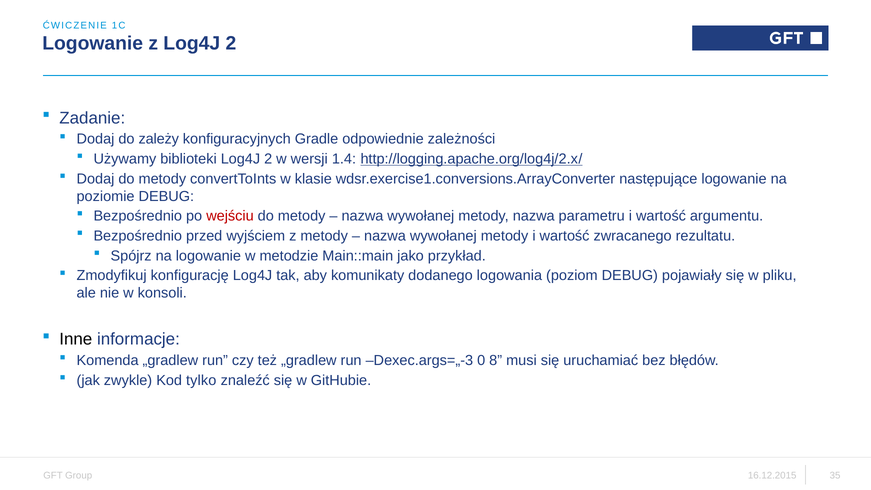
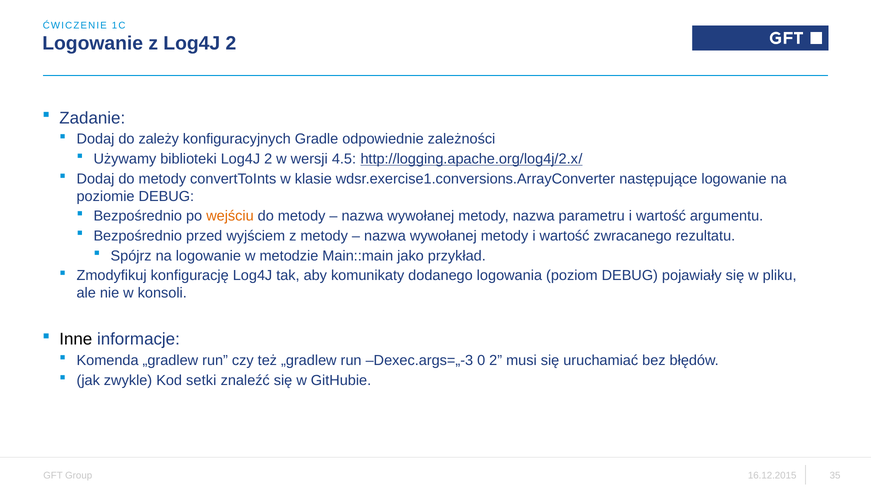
1.4: 1.4 -> 4.5
wejściu colour: red -> orange
0 8: 8 -> 2
tylko: tylko -> setki
